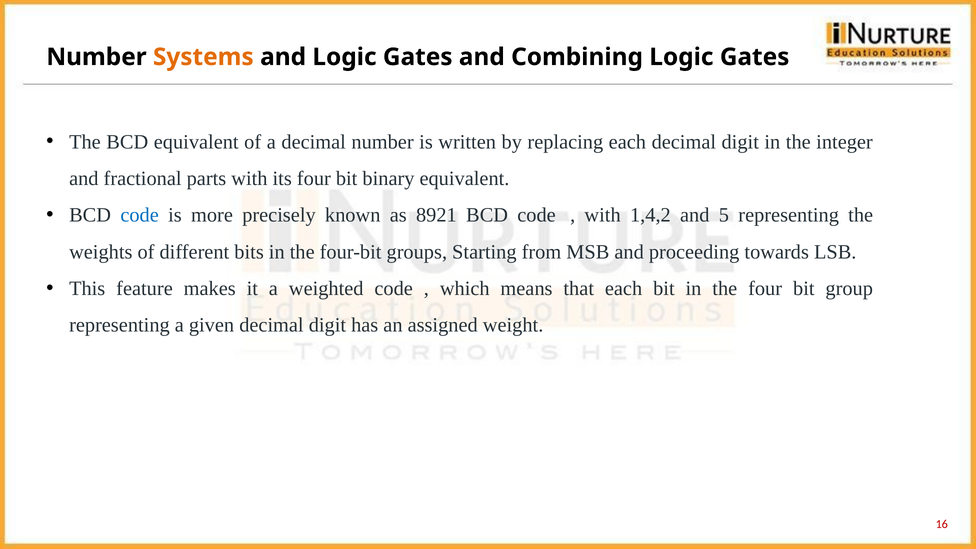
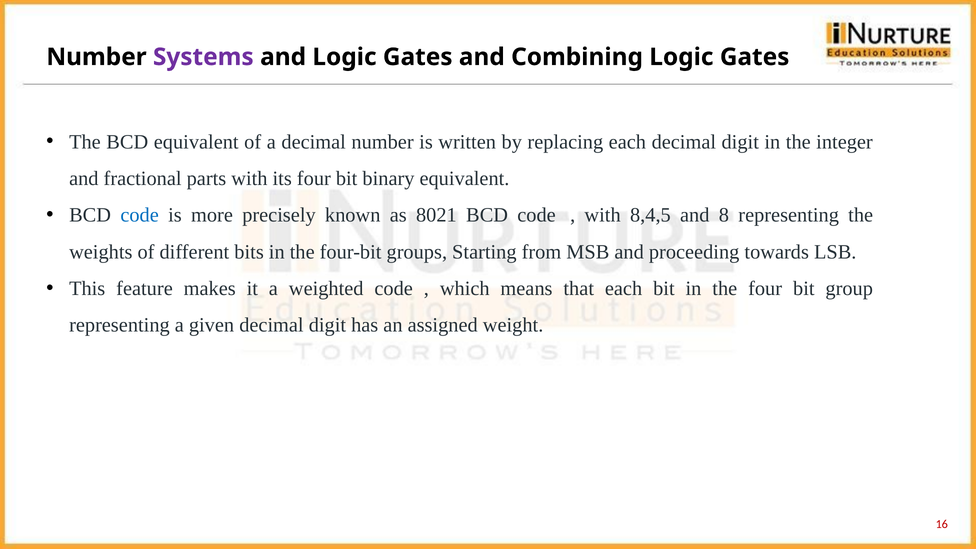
Systems colour: orange -> purple
8921: 8921 -> 8021
1,4,2: 1,4,2 -> 8,4,5
5: 5 -> 8
